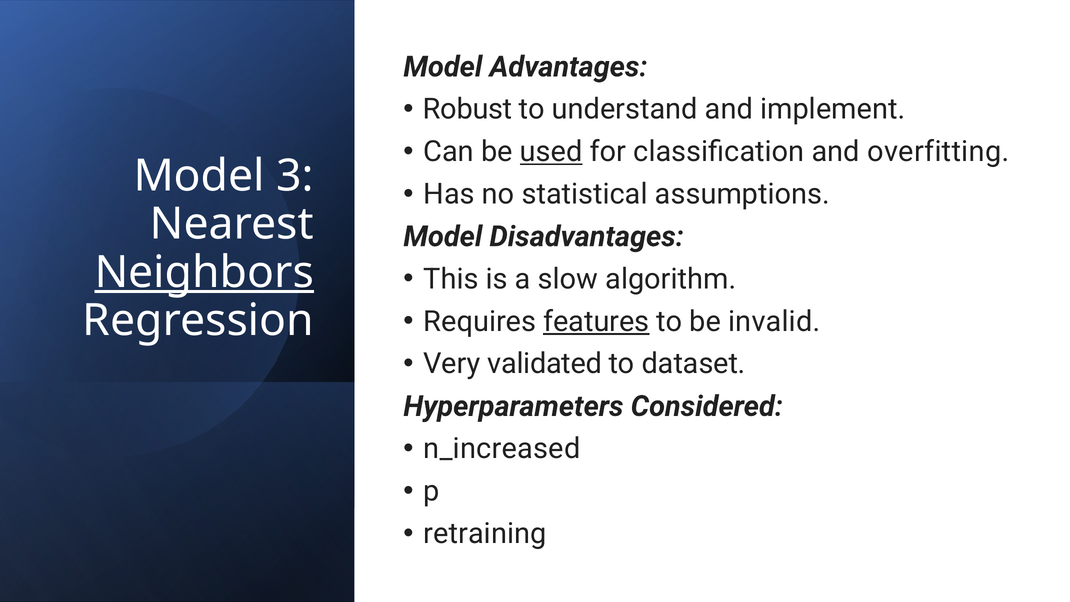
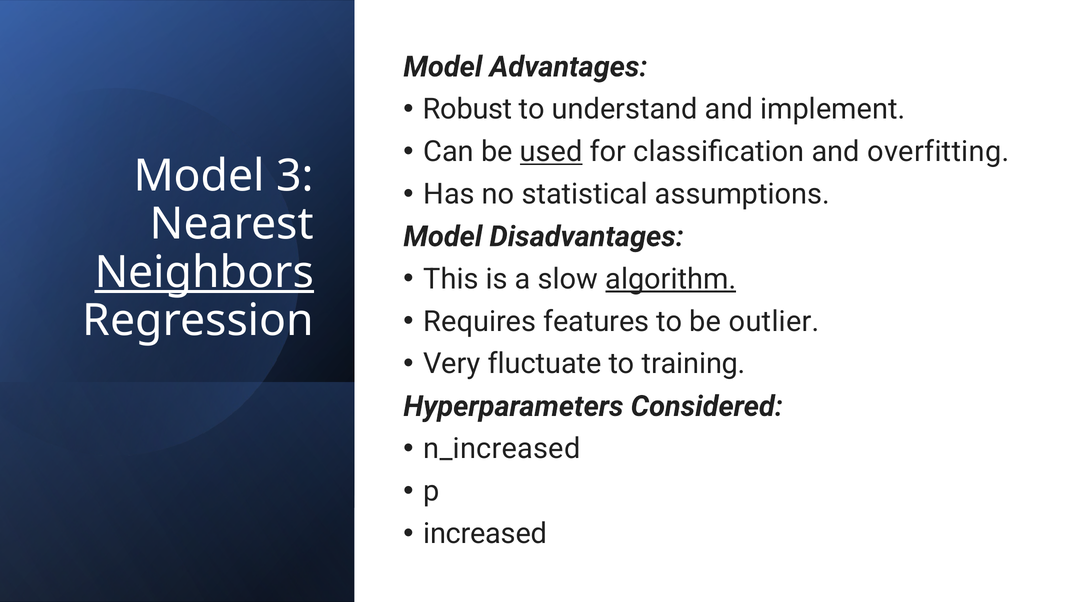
algorithm underline: none -> present
features underline: present -> none
invalid: invalid -> outlier
validated: validated -> fluctuate
dataset: dataset -> training
retraining: retraining -> increased
